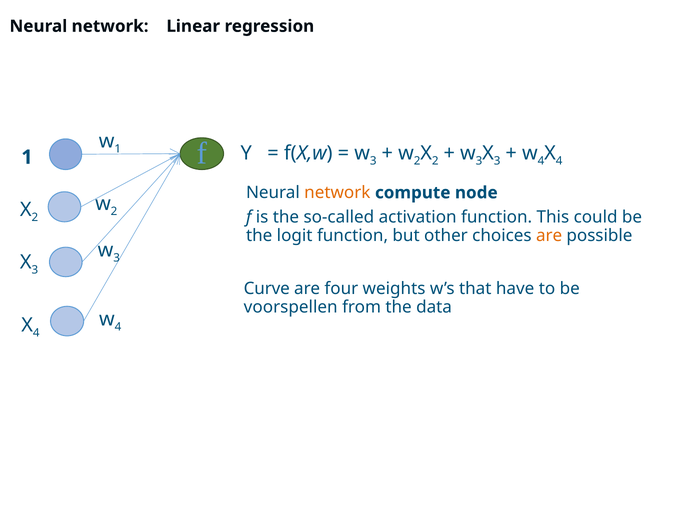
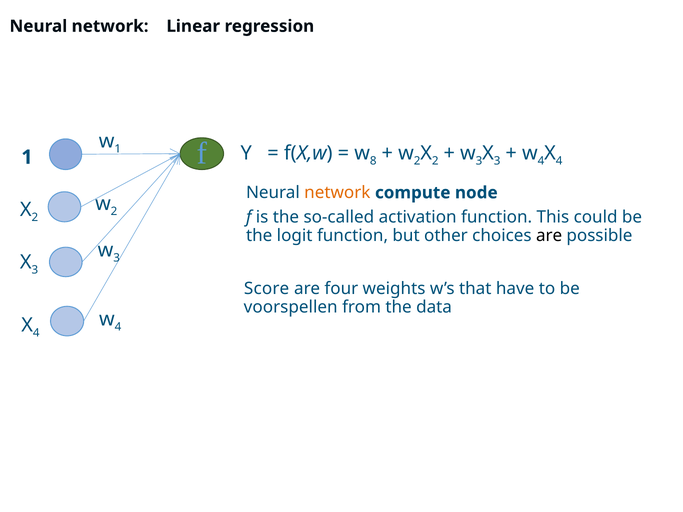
3 at (373, 161): 3 -> 8
are at (549, 236) colour: orange -> black
Curve: Curve -> Score
